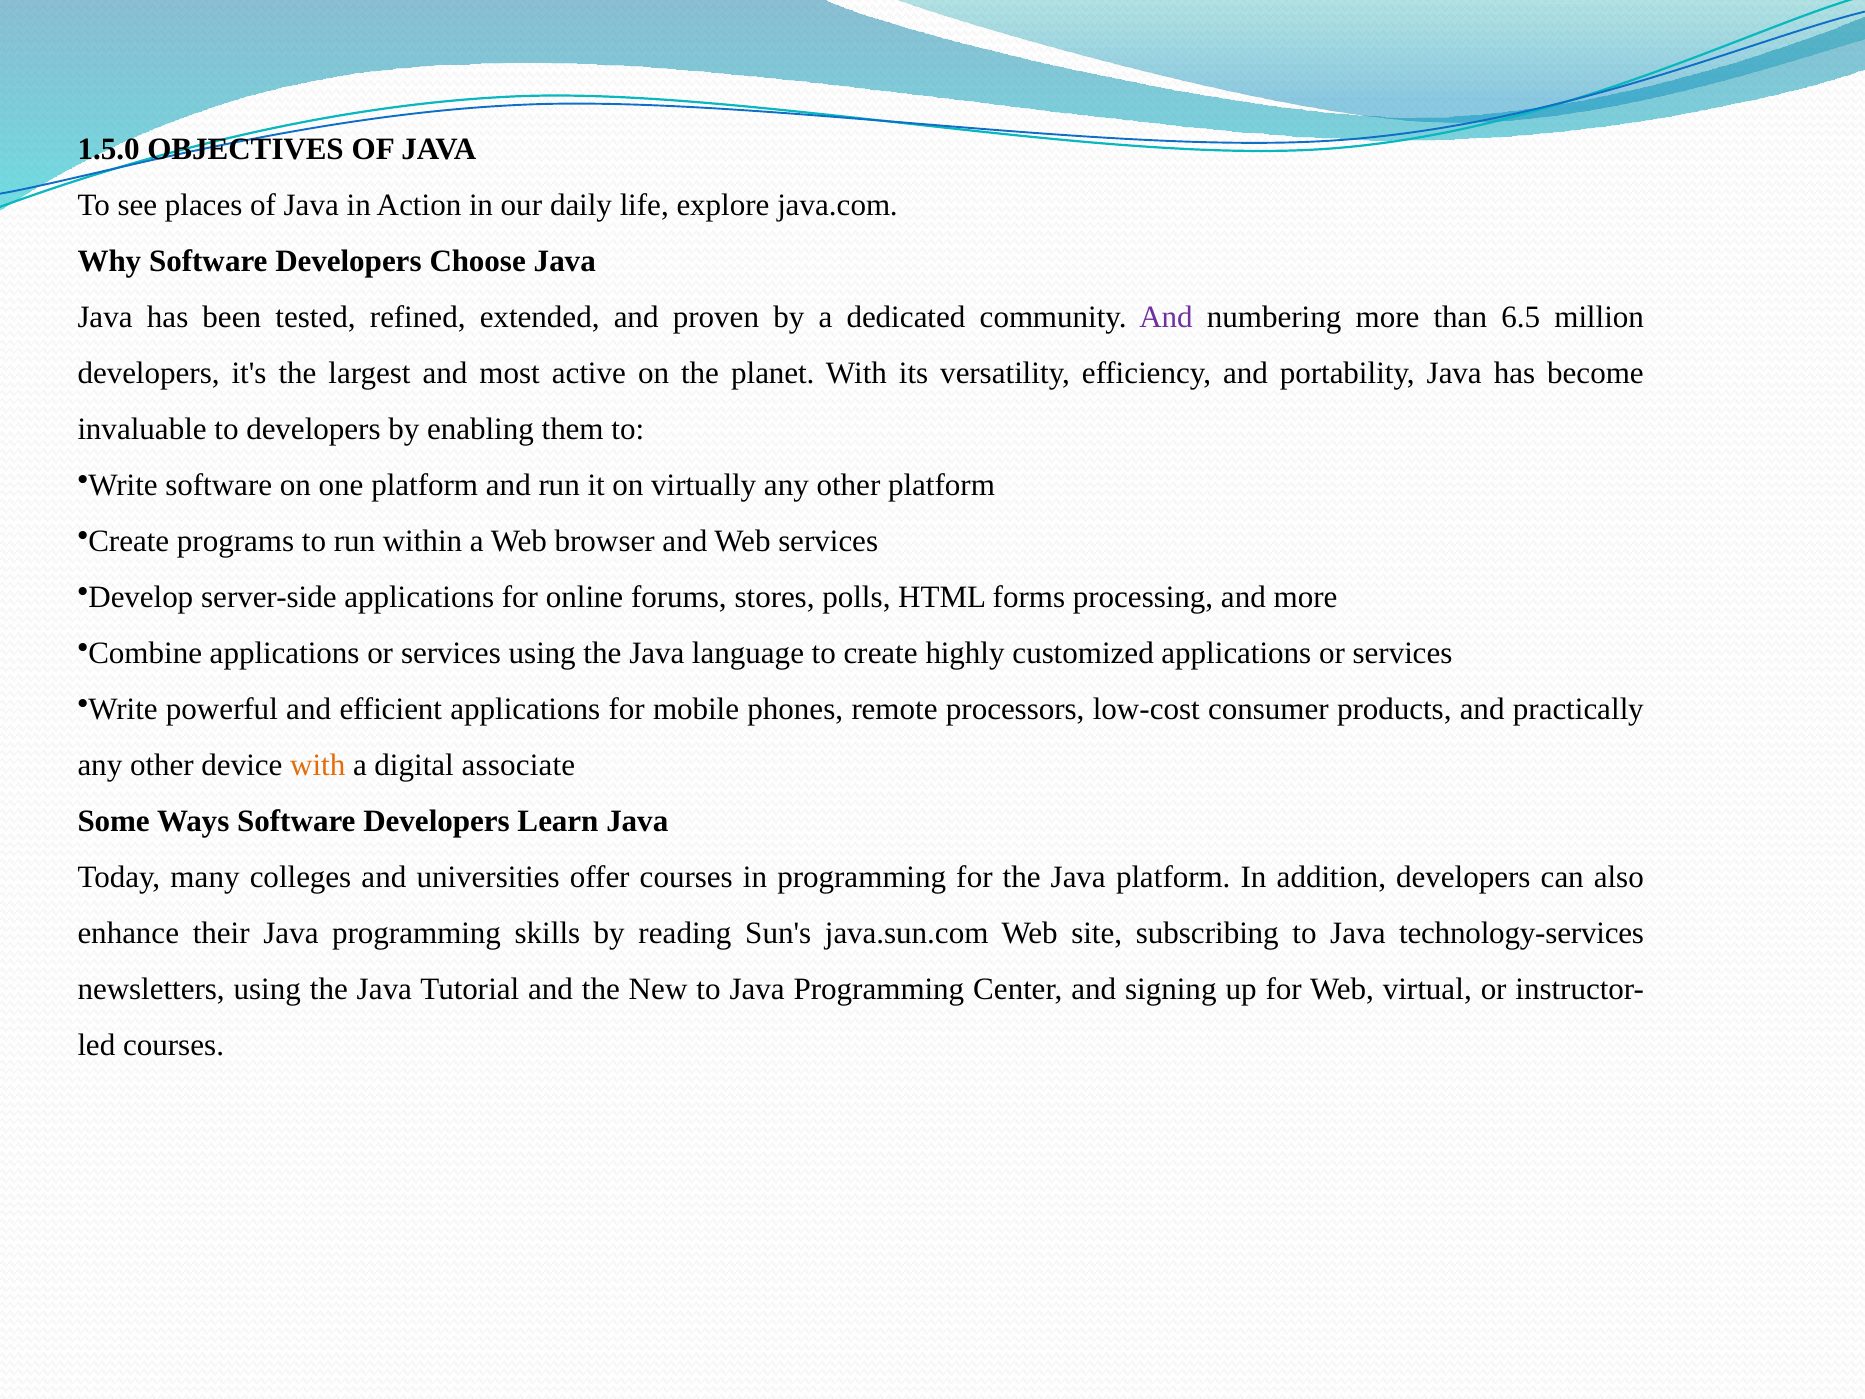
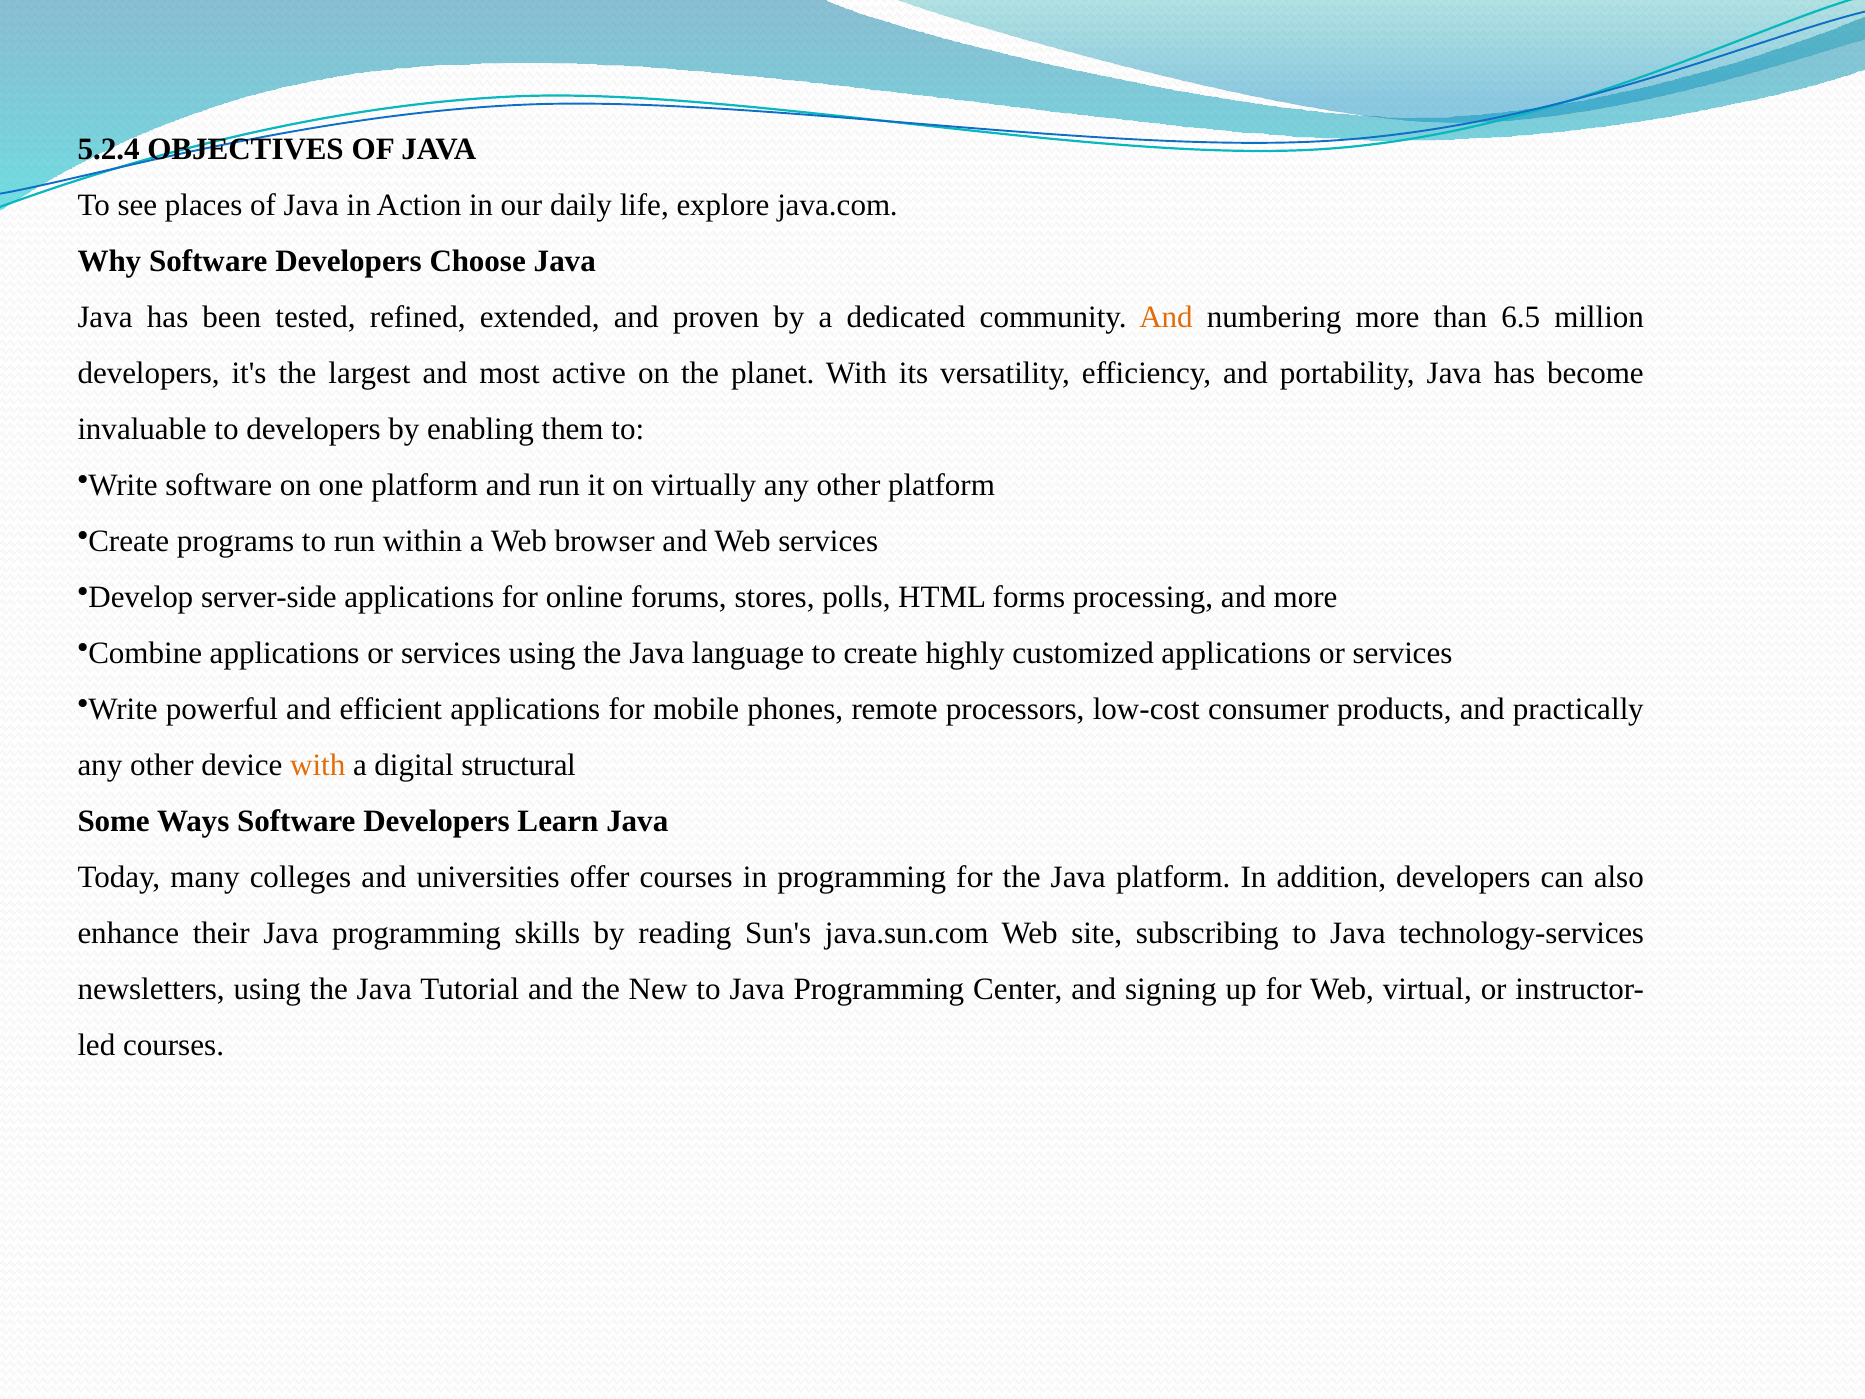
1.5.0: 1.5.0 -> 5.2.4
And at (1166, 317) colour: purple -> orange
associate: associate -> structural
